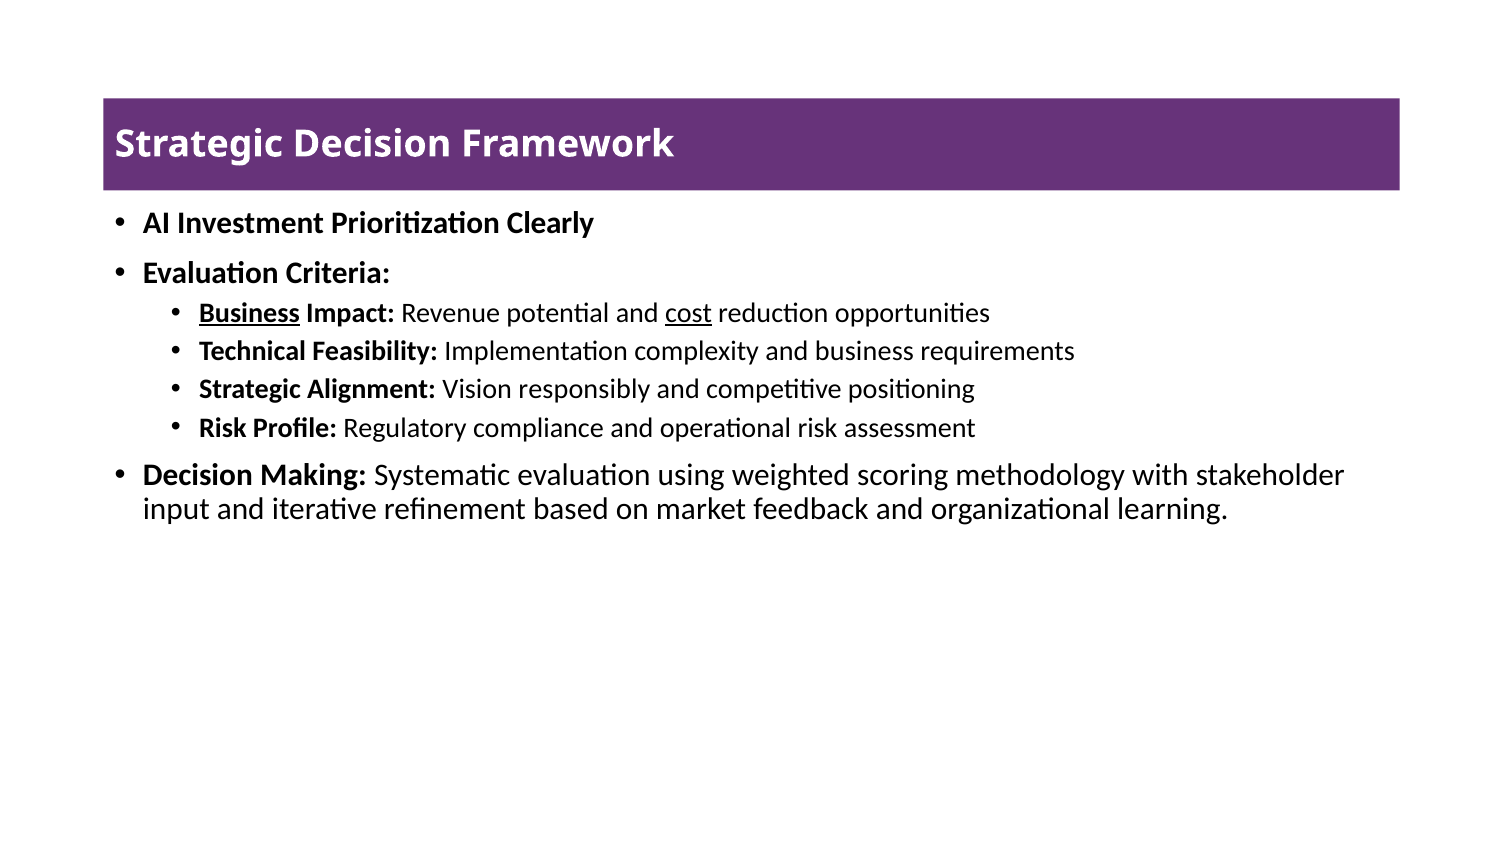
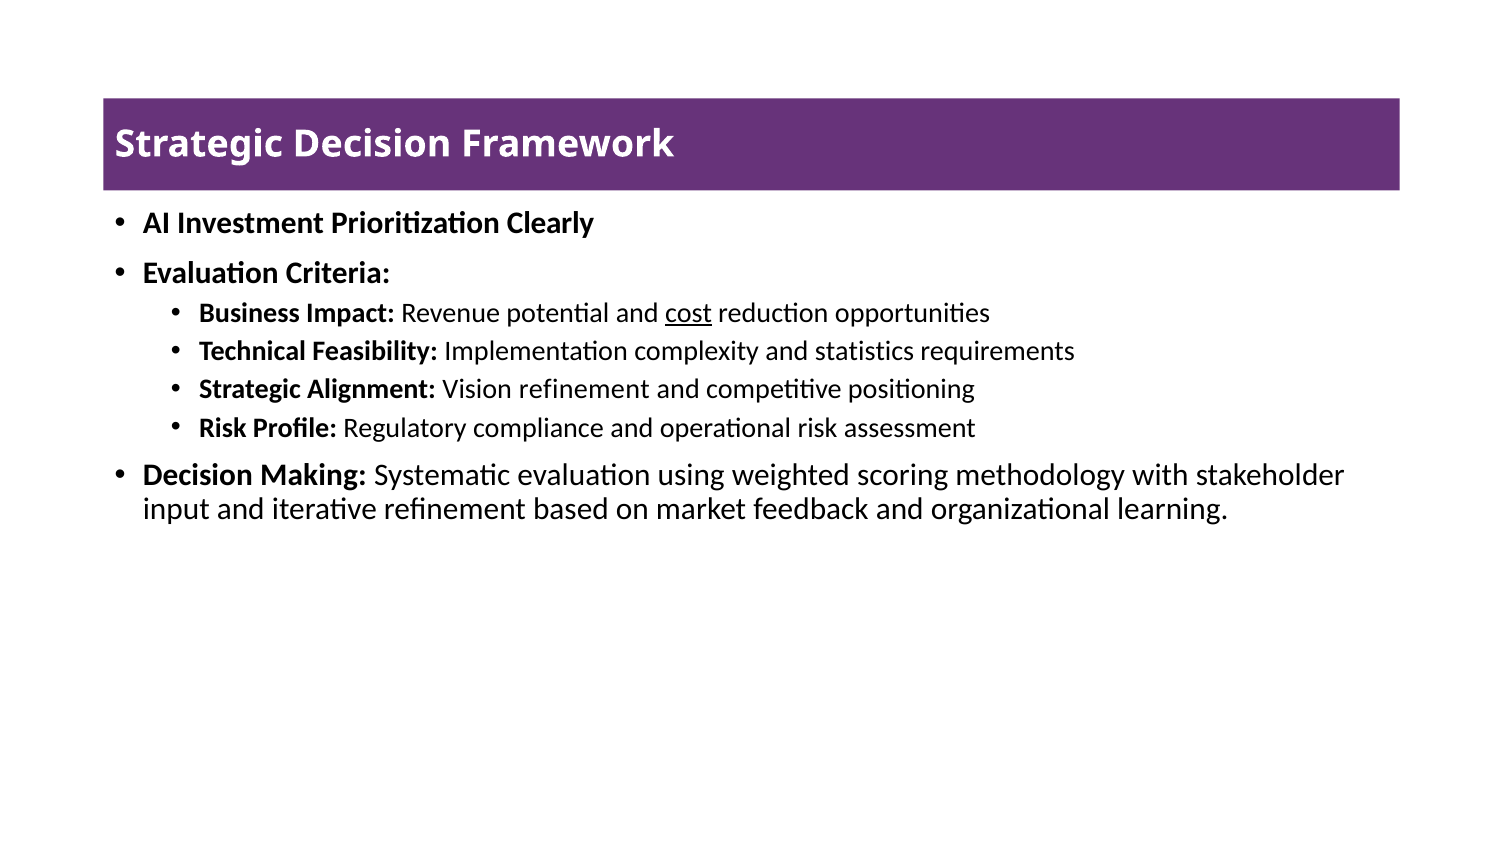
Business at (249, 313) underline: present -> none
and business: business -> statistics
Vision responsibly: responsibly -> refinement
